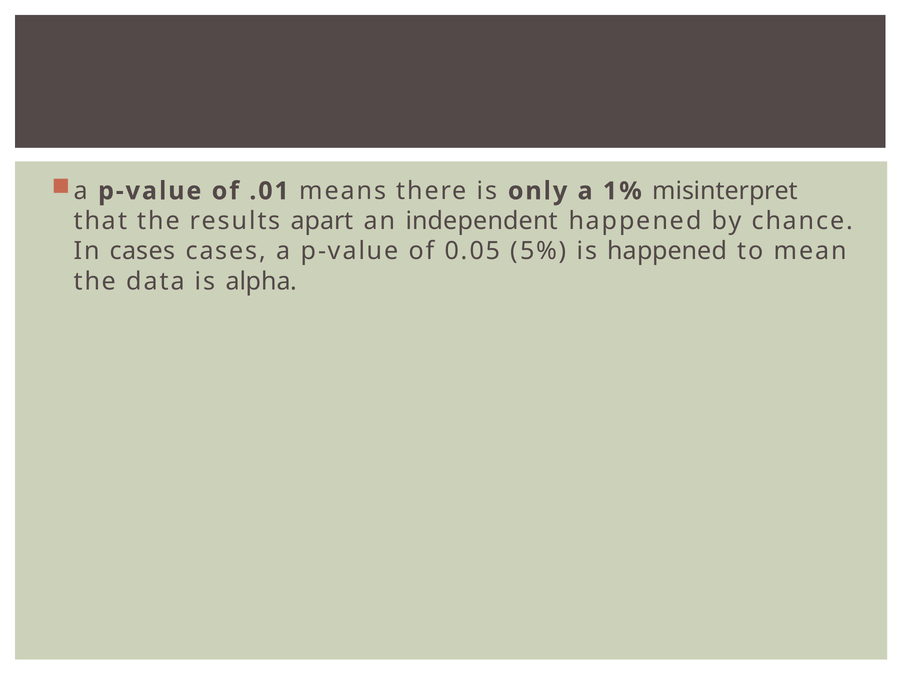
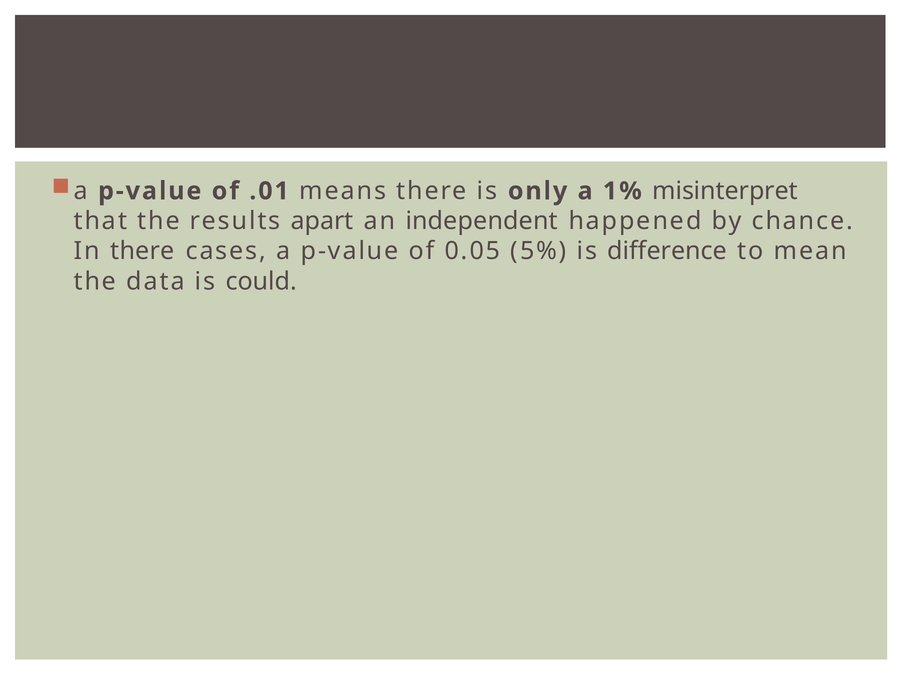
In cases: cases -> there
is happened: happened -> difference
alpha: alpha -> could
